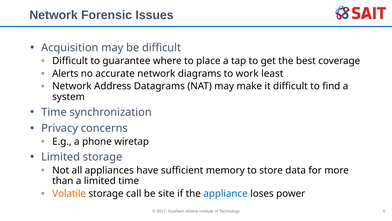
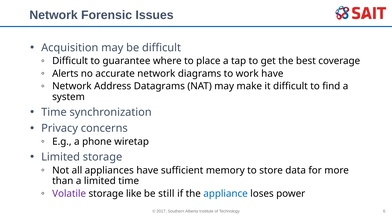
work least: least -> have
Volatile colour: orange -> purple
call: call -> like
site: site -> still
